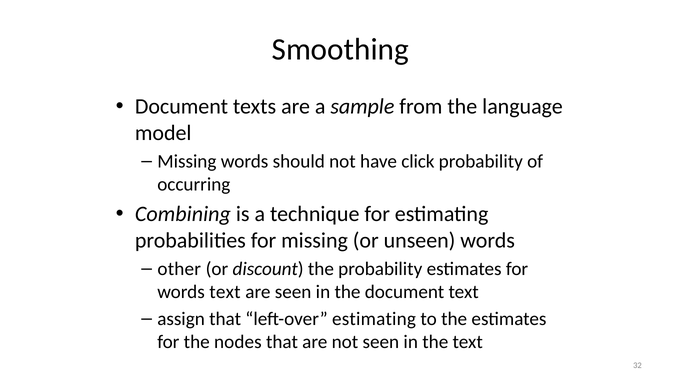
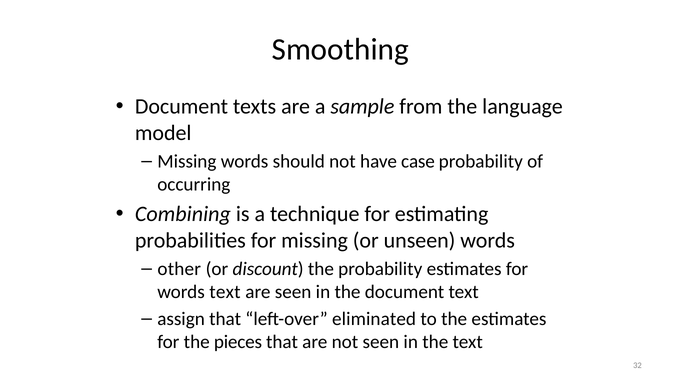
click: click -> case
left-over estimating: estimating -> eliminated
nodes: nodes -> pieces
